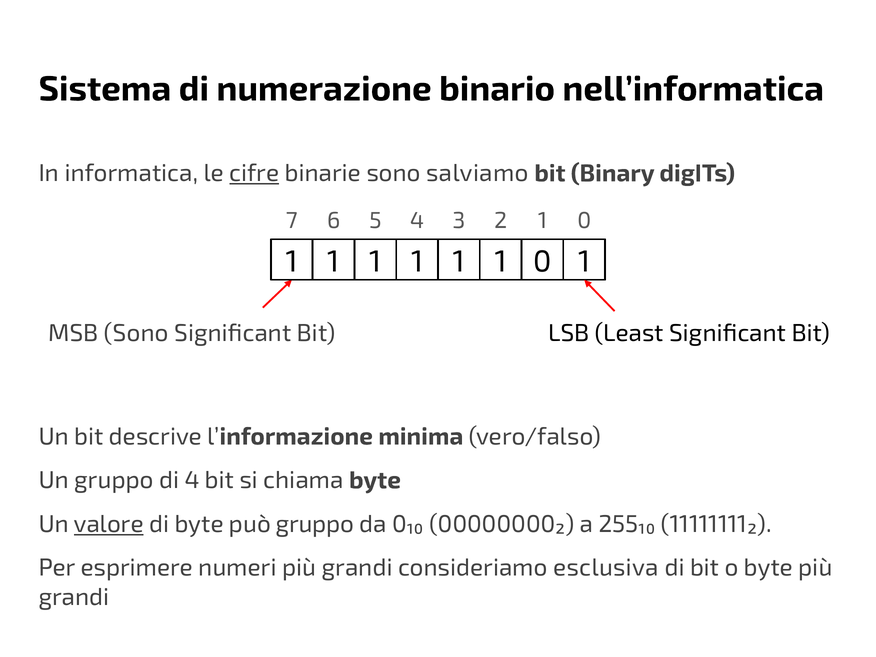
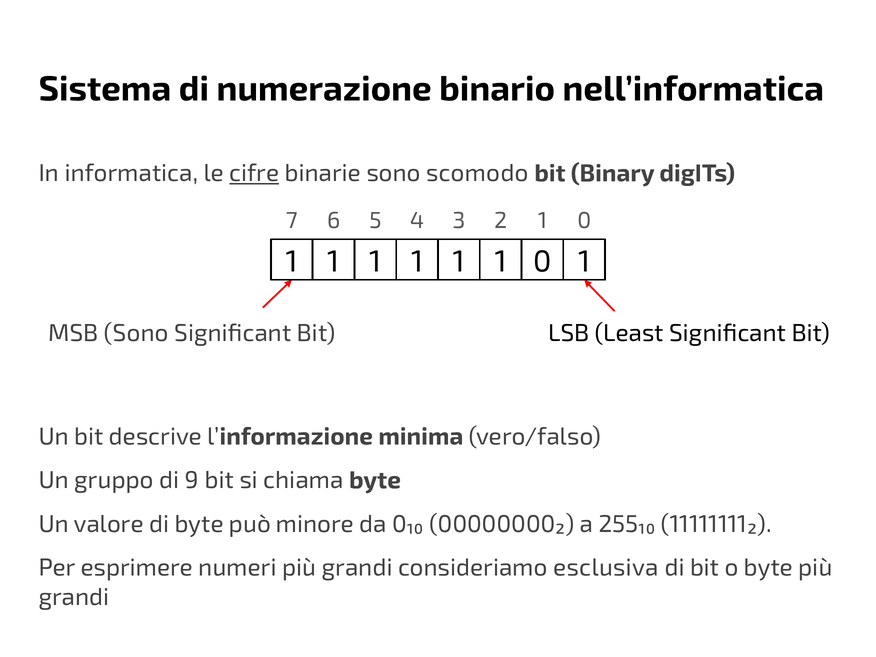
salviamo: salviamo -> scomodo
di 4: 4 -> 9
valore underline: present -> none
può gruppo: gruppo -> minore
